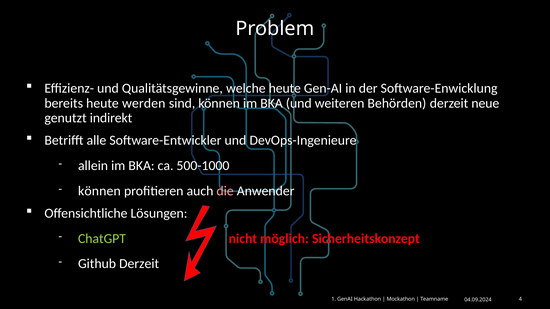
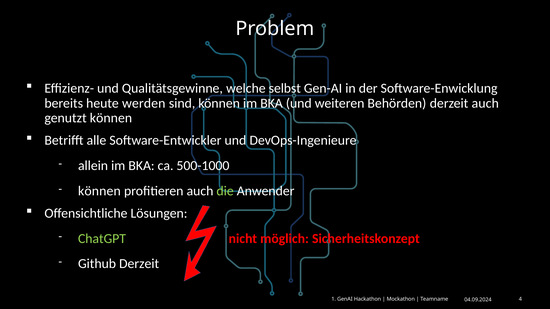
welche heute: heute -> selbst
derzeit neue: neue -> auch
genutzt indirekt: indirekt -> können
die colour: pink -> light green
